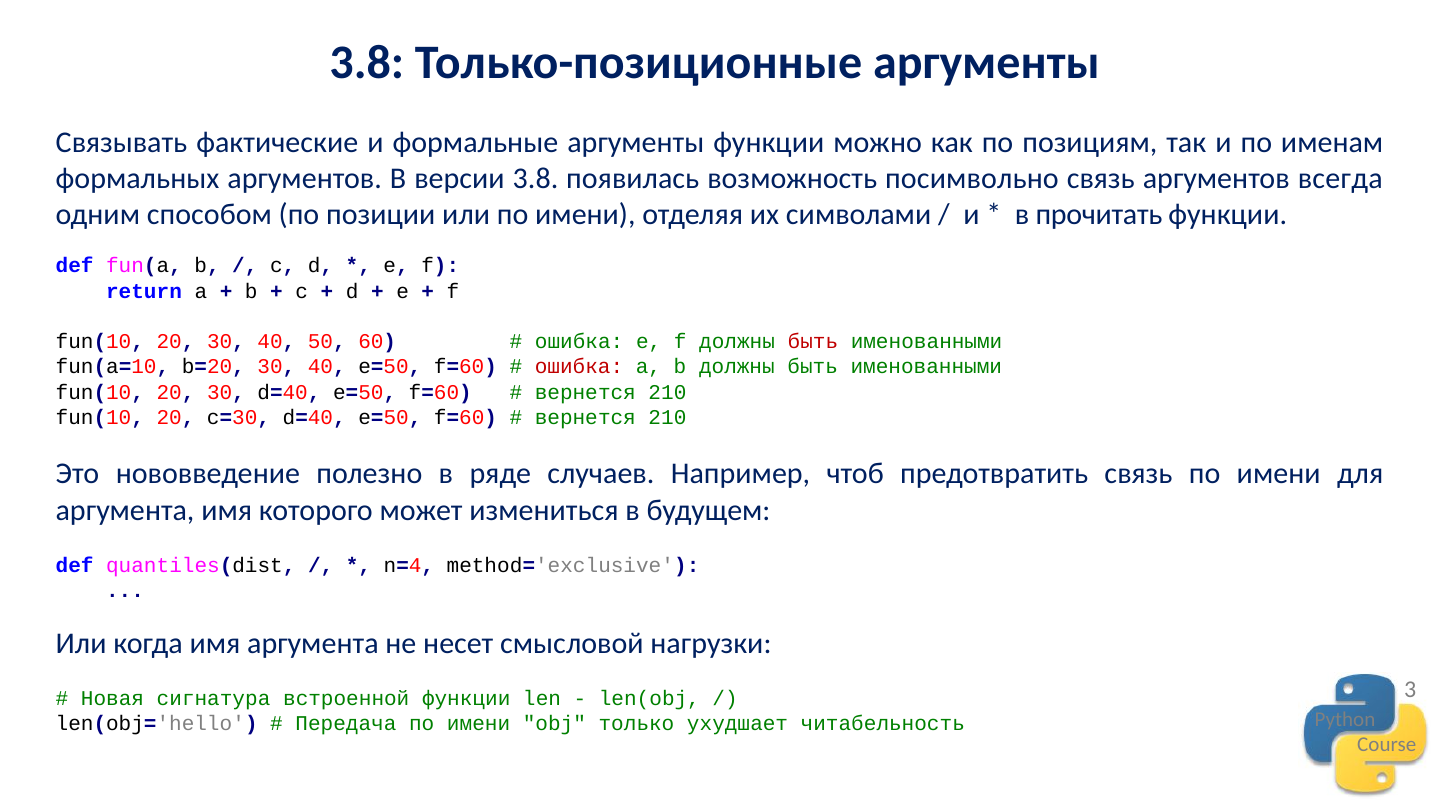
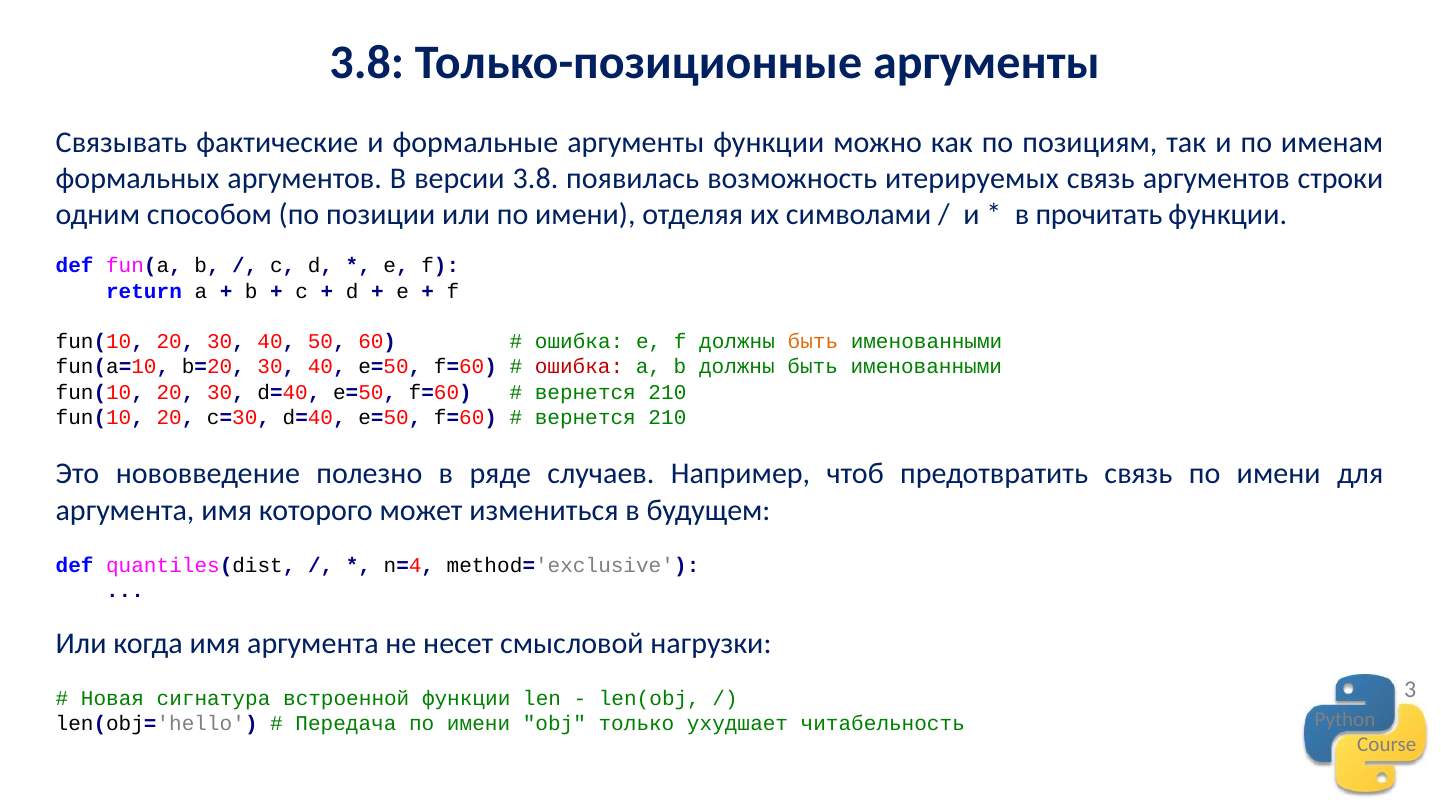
посимвольно: посимвольно -> итерируемых
всегда: всегда -> строки
быть at (813, 342) colour: red -> orange
